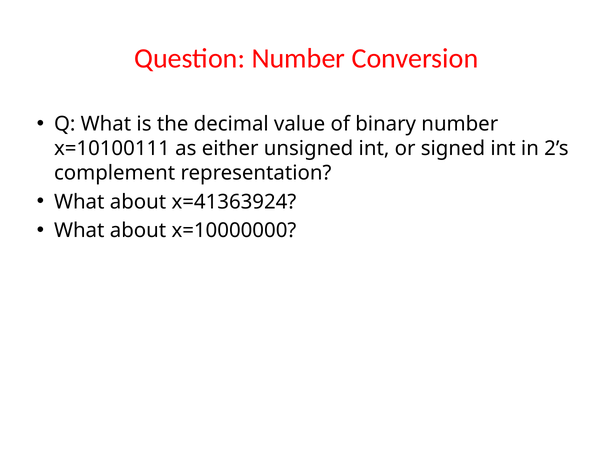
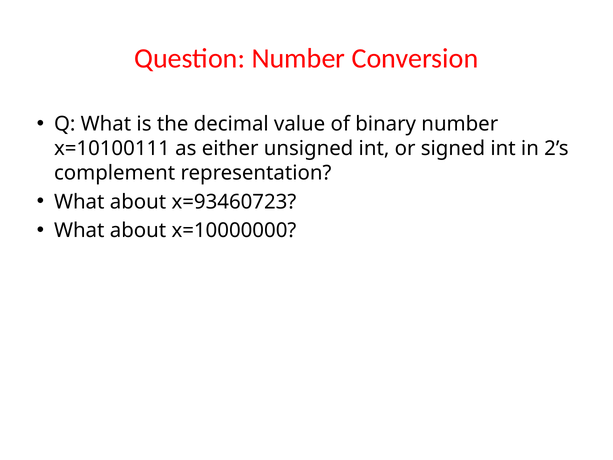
x=41363924: x=41363924 -> x=93460723
